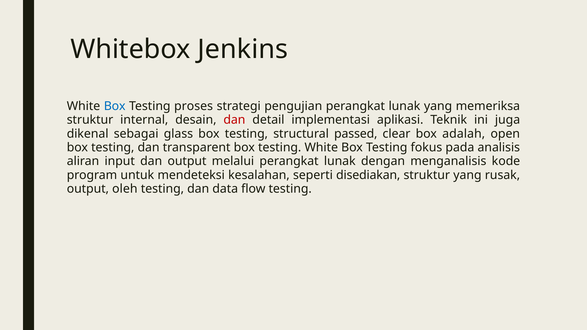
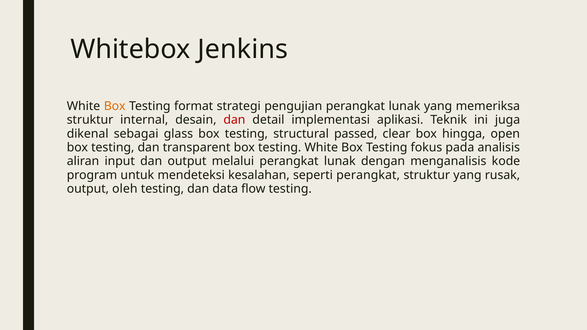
Box at (115, 106) colour: blue -> orange
proses: proses -> format
adalah: adalah -> hingga
seperti disediakan: disediakan -> perangkat
